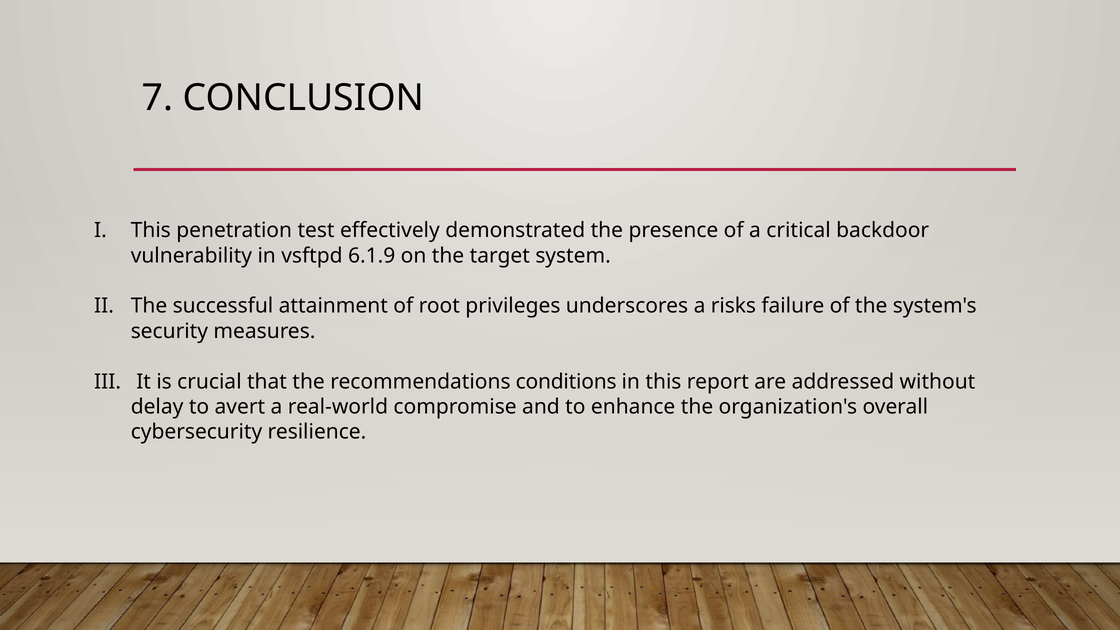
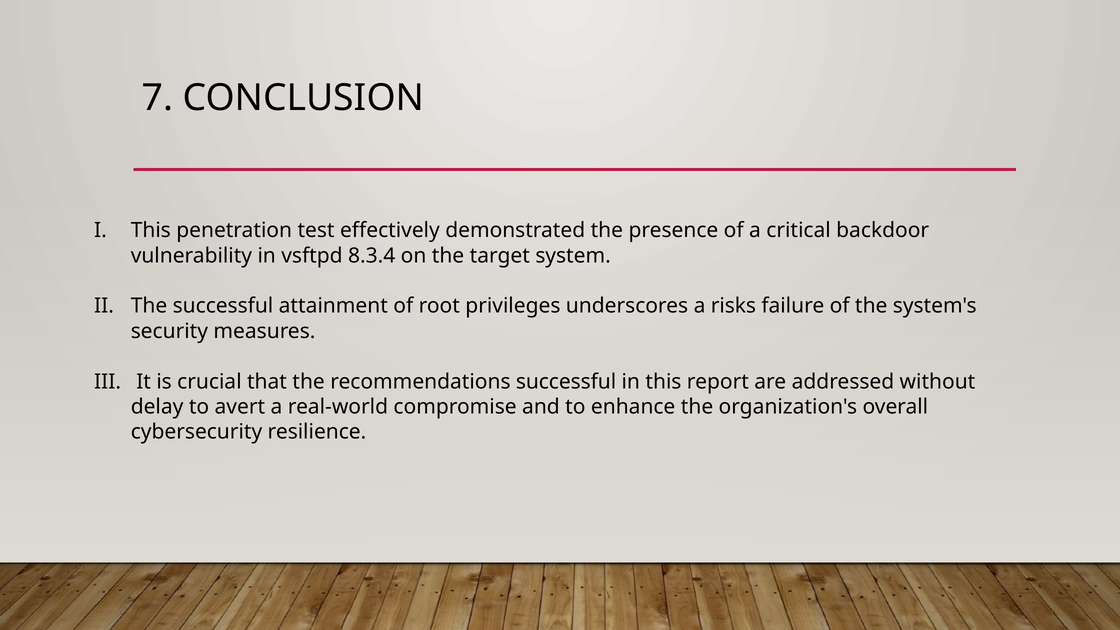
6.1.9: 6.1.9 -> 8.3.4
recommendations conditions: conditions -> successful
